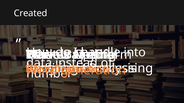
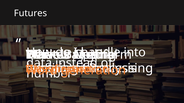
Created: Created -> Futures
